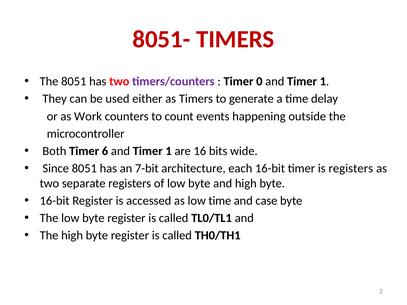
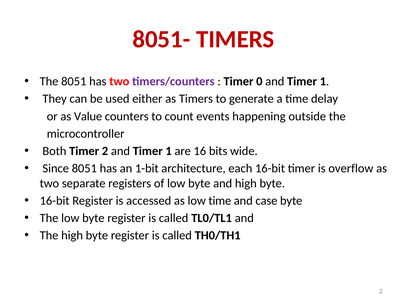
Work: Work -> Value
Timer 6: 6 -> 2
7-bit: 7-bit -> 1-bit
is registers: registers -> overflow
